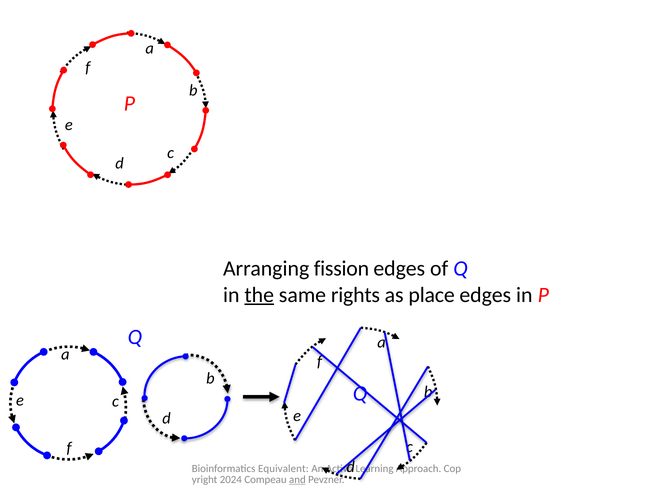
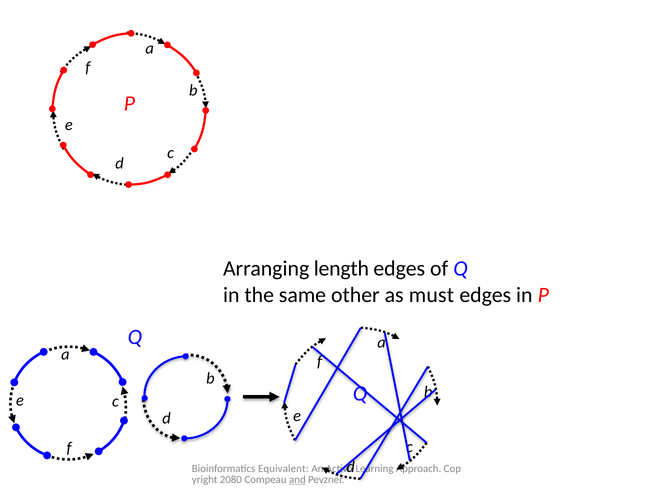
fission: fission -> length
the underline: present -> none
rights: rights -> other
place: place -> must
2024: 2024 -> 2080
